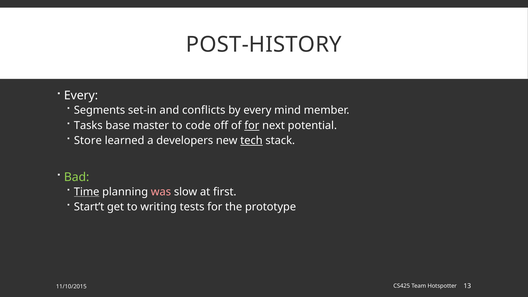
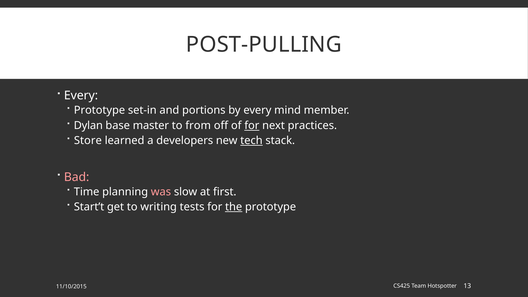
POST-HISTORY: POST-HISTORY -> POST-PULLING
Segments at (100, 110): Segments -> Prototype
conflicts: conflicts -> portions
Tasks: Tasks -> Dylan
code: code -> from
potential: potential -> practices
Bad colour: light green -> pink
Time underline: present -> none
the underline: none -> present
